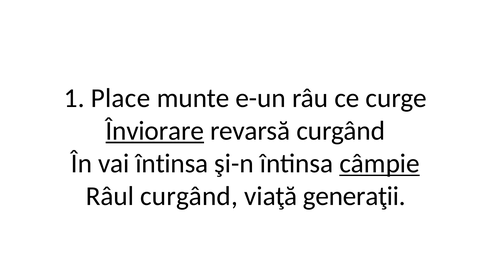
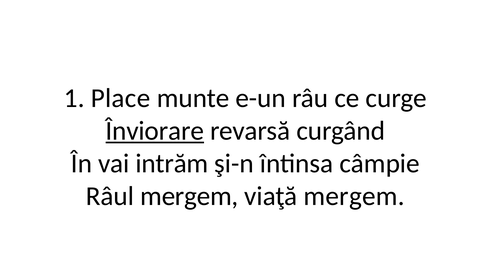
vai întinsa: întinsa -> intrăm
câmpie underline: present -> none
Râul curgând: curgând -> mergem
viaţă generaţii: generaţii -> mergem
